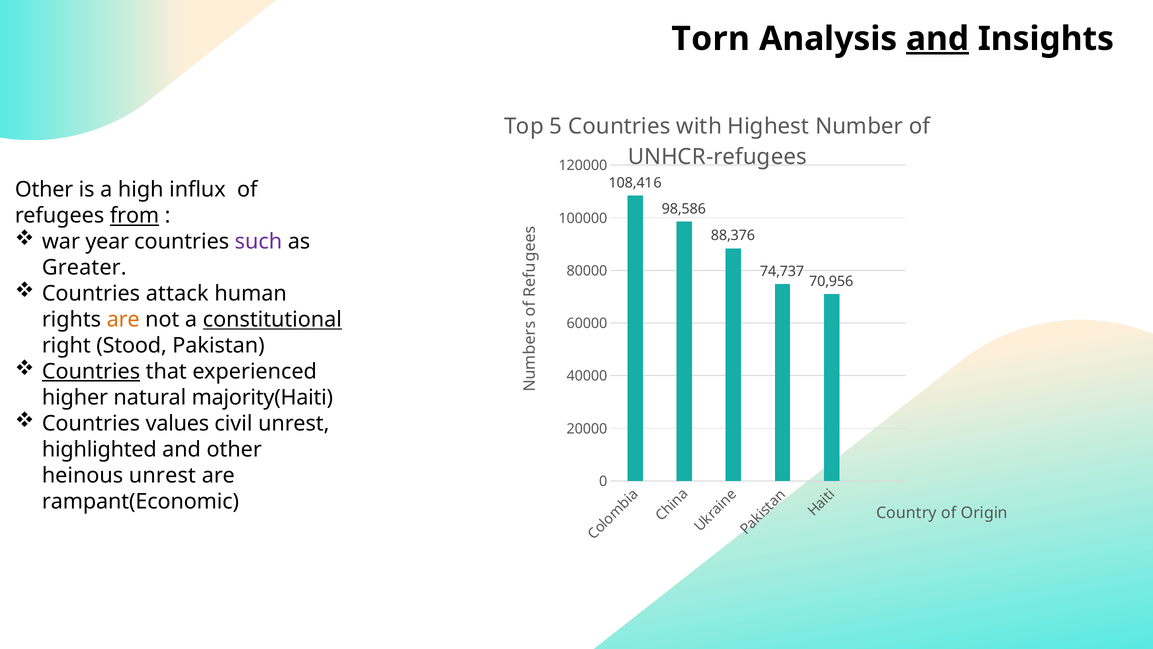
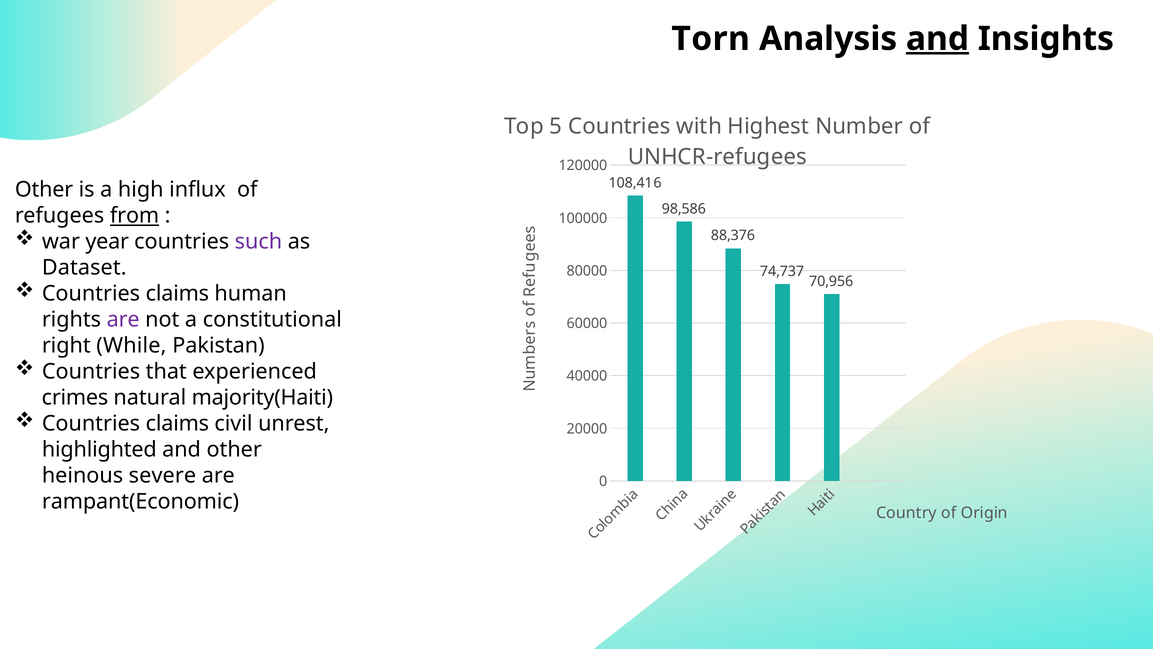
Greater: Greater -> Dataset
attack at (177, 293): attack -> claims
are at (123, 319) colour: orange -> purple
constitutional underline: present -> none
Stood: Stood -> While
Countries at (91, 371) underline: present -> none
higher: higher -> crimes
values at (177, 423): values -> claims
heinous unrest: unrest -> severe
